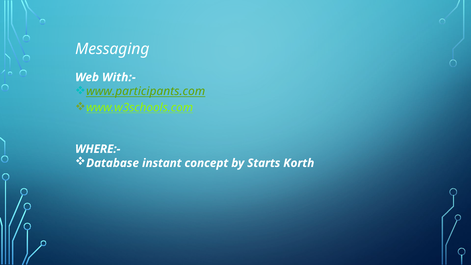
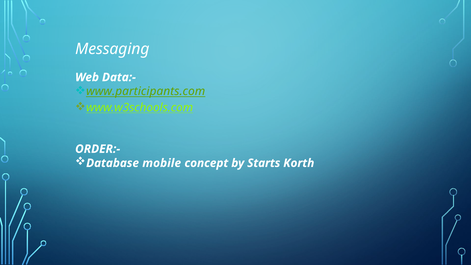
With:-: With:- -> Data:-
WHERE:-: WHERE:- -> ORDER:-
instant: instant -> mobile
